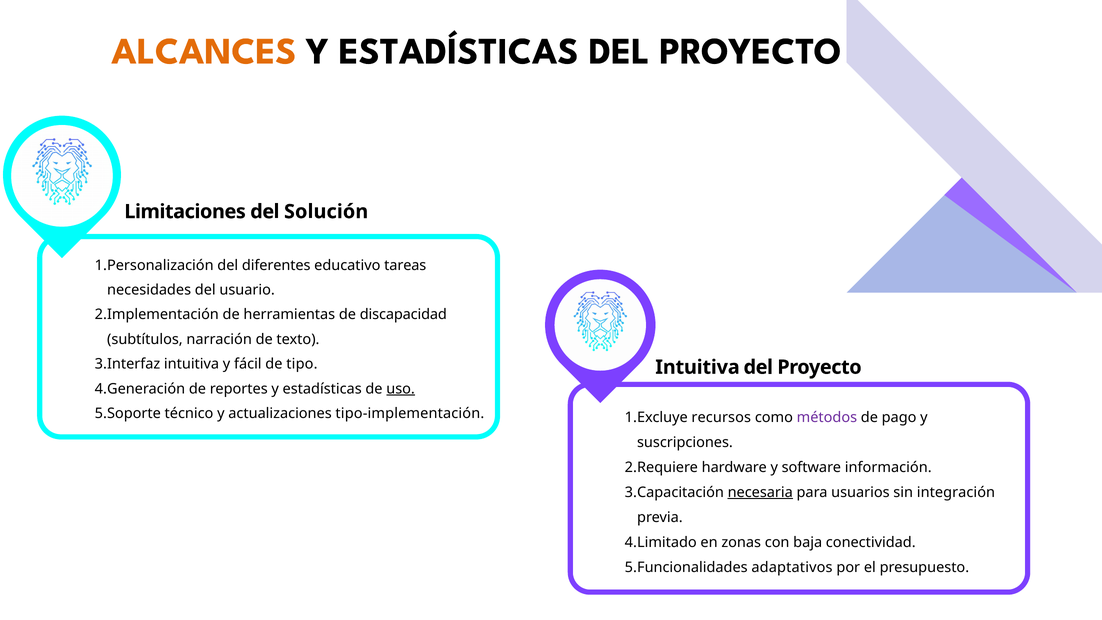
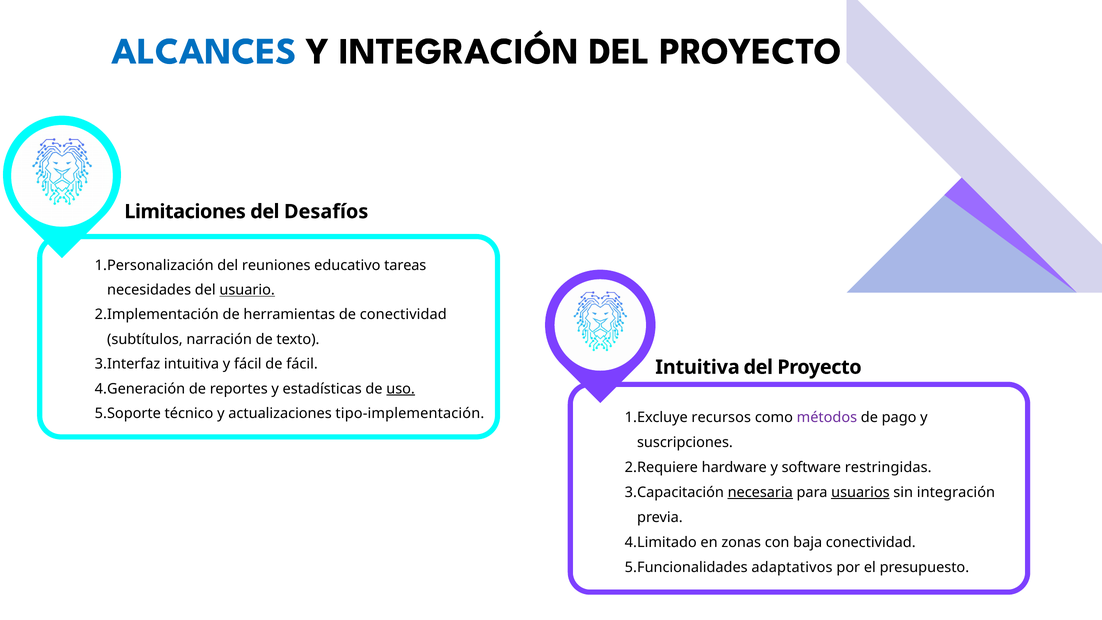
ALCANCES colour: orange -> blue
ESTADÍSTICAS at (459, 51): ESTADÍSTICAS -> INTEGRACIÓN
Solución: Solución -> Desafíos
diferentes: diferentes -> reuniones
usuario underline: none -> present
de discapacidad: discapacidad -> conectividad
de tipo: tipo -> fácil
información: información -> restringidas
usuarios underline: none -> present
